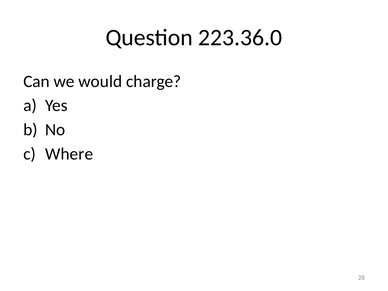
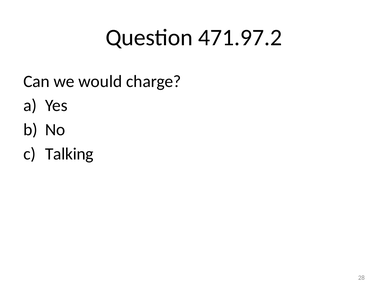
223.36.0: 223.36.0 -> 471.97.2
Where: Where -> Talking
